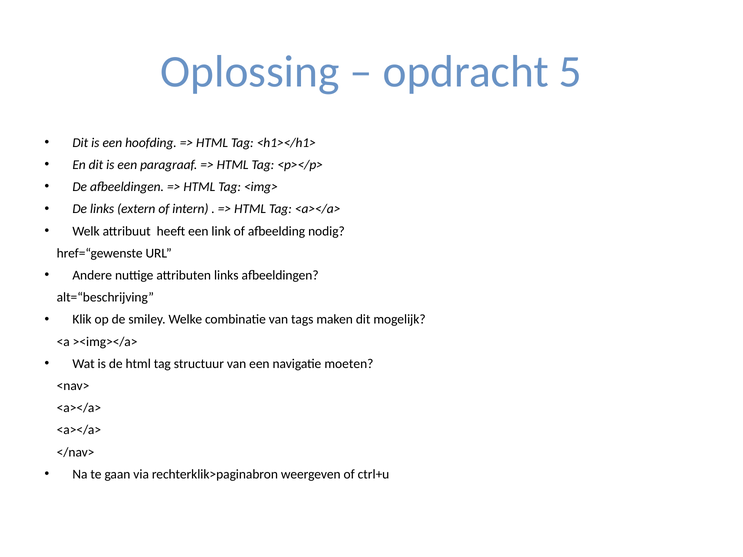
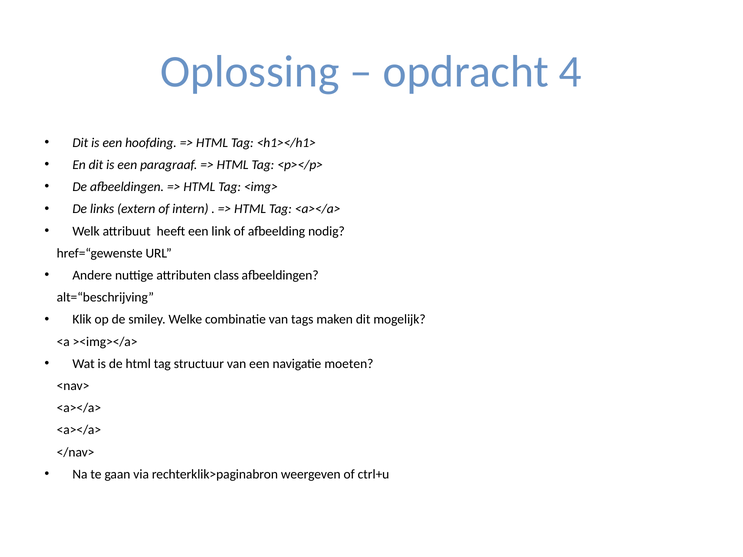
5: 5 -> 4
attributen links: links -> class
